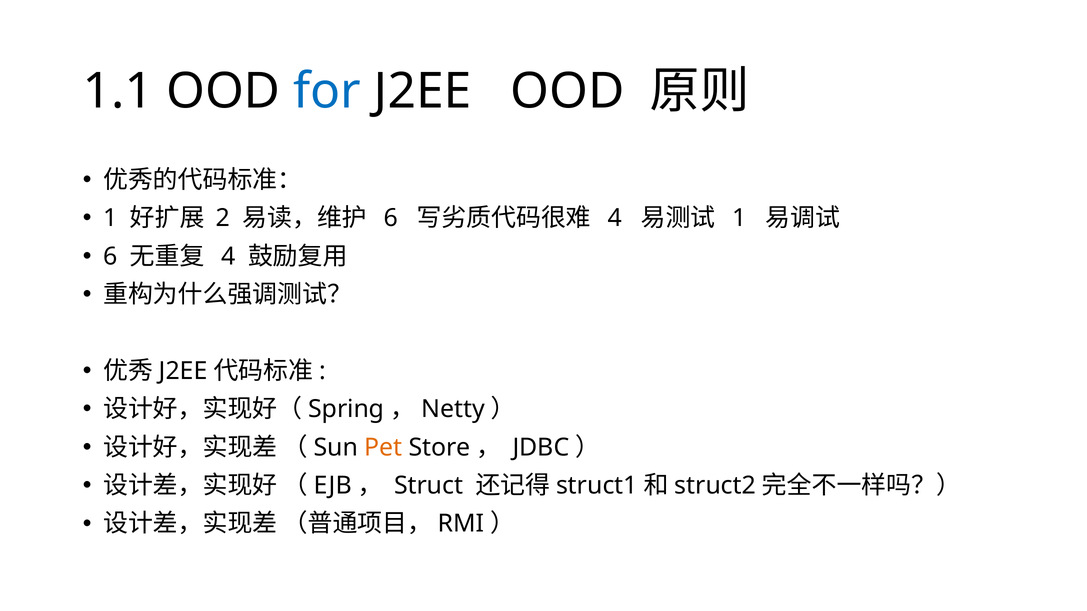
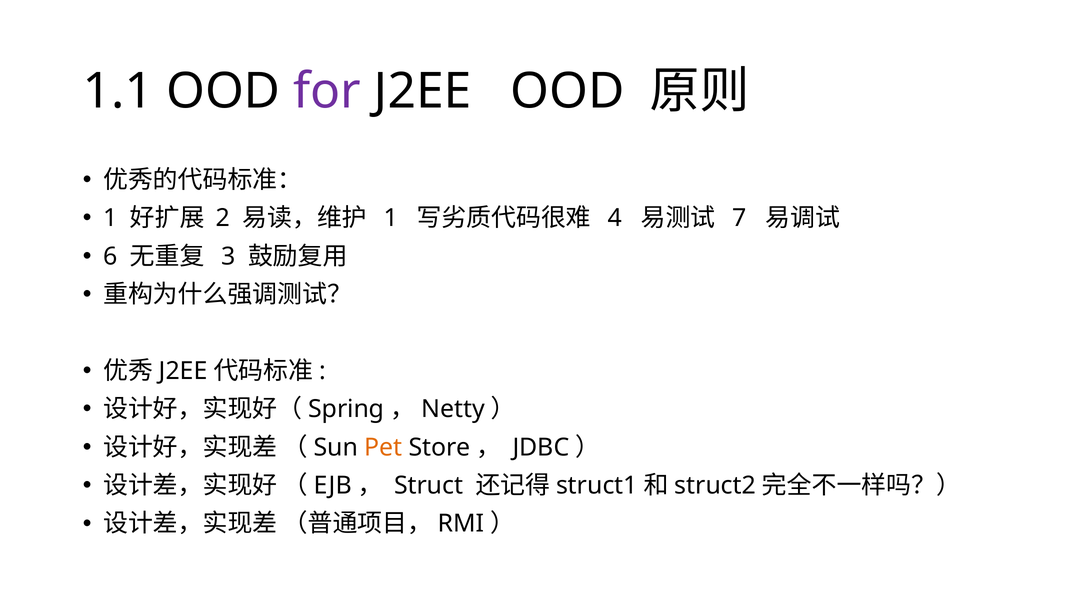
for colour: blue -> purple
6 at (391, 218): 6 -> 1
1 at (739, 218): 1 -> 7
4 at (229, 257): 4 -> 3
